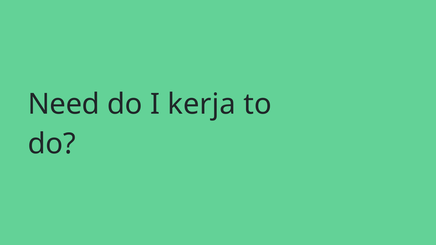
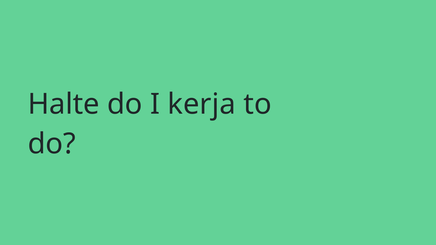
Need: Need -> Halte
